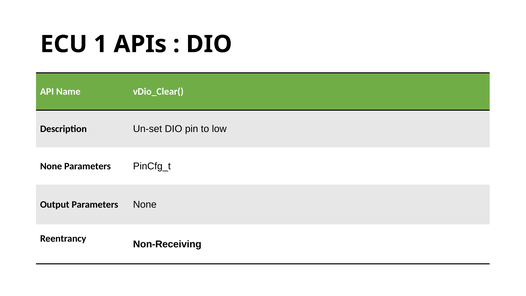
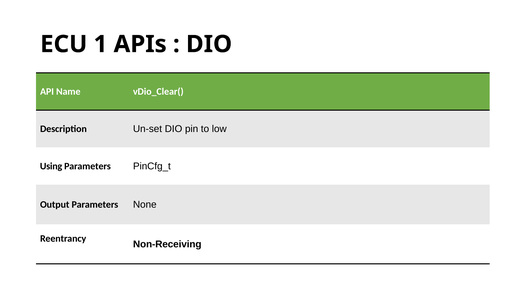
None at (51, 166): None -> Using
